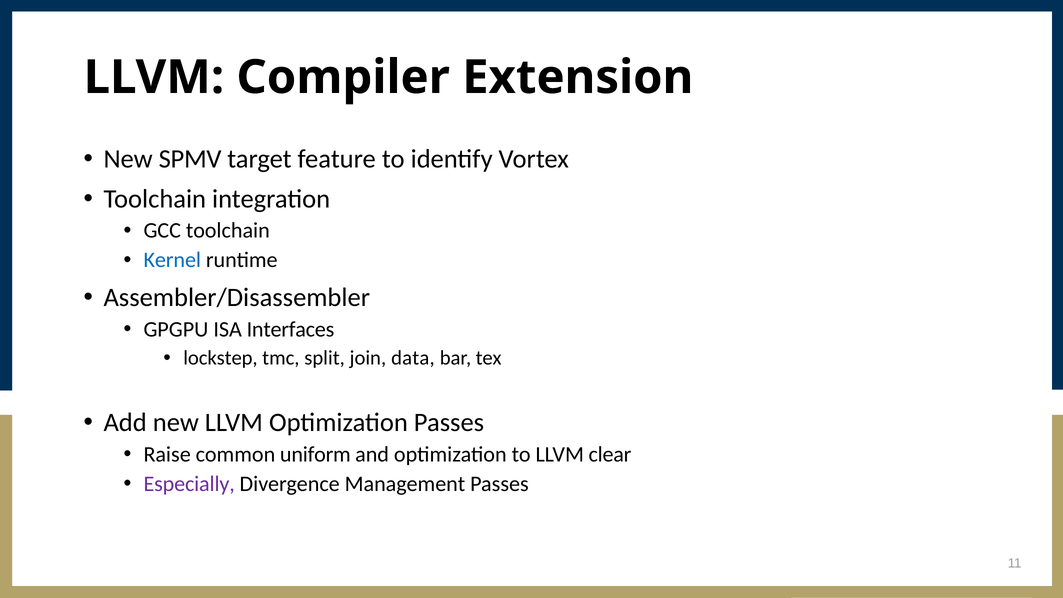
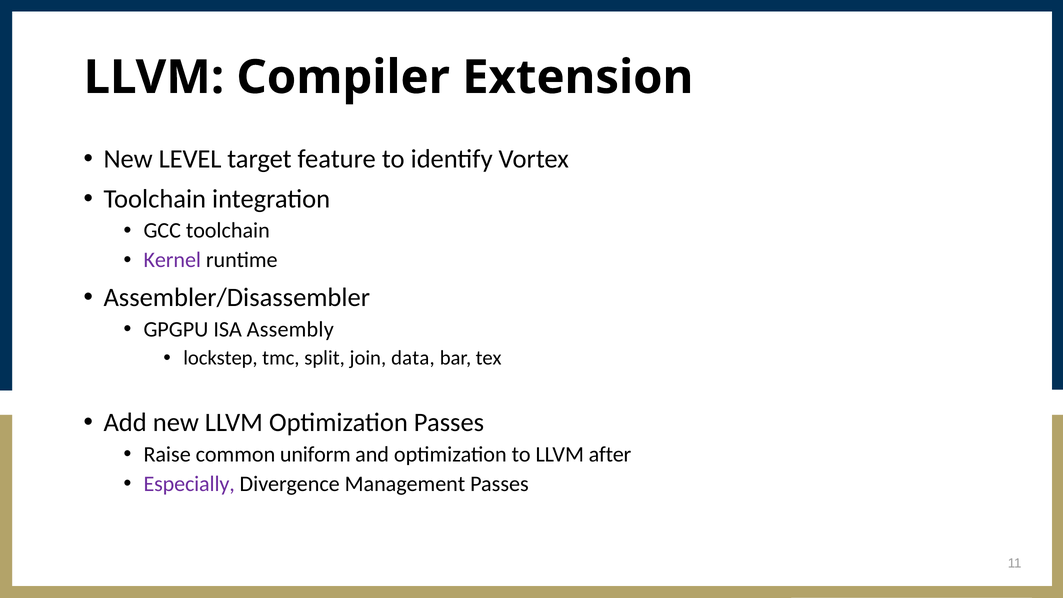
SPMV: SPMV -> LEVEL
Kernel colour: blue -> purple
Interfaces: Interfaces -> Assembly
clear: clear -> after
